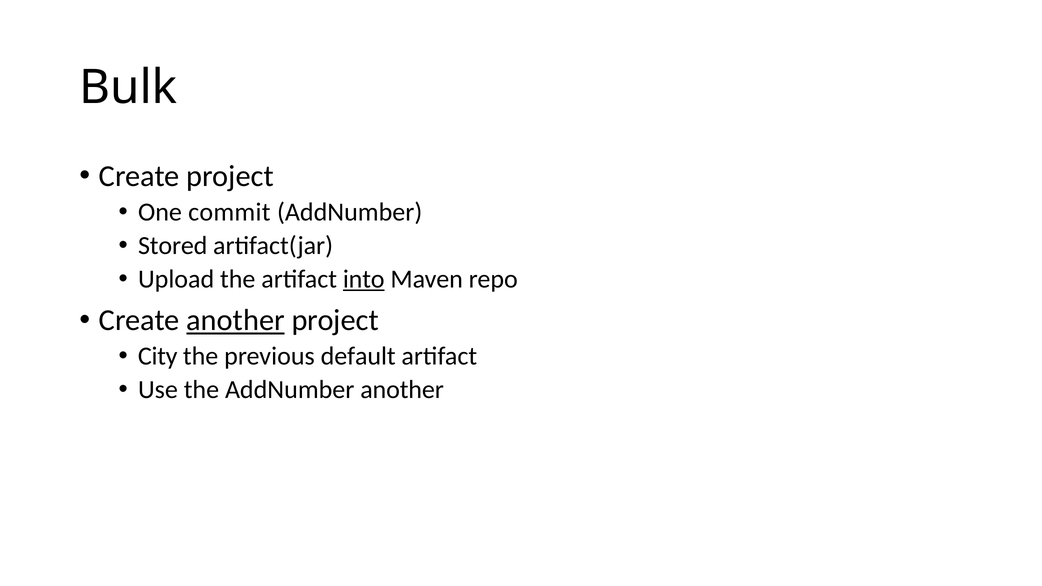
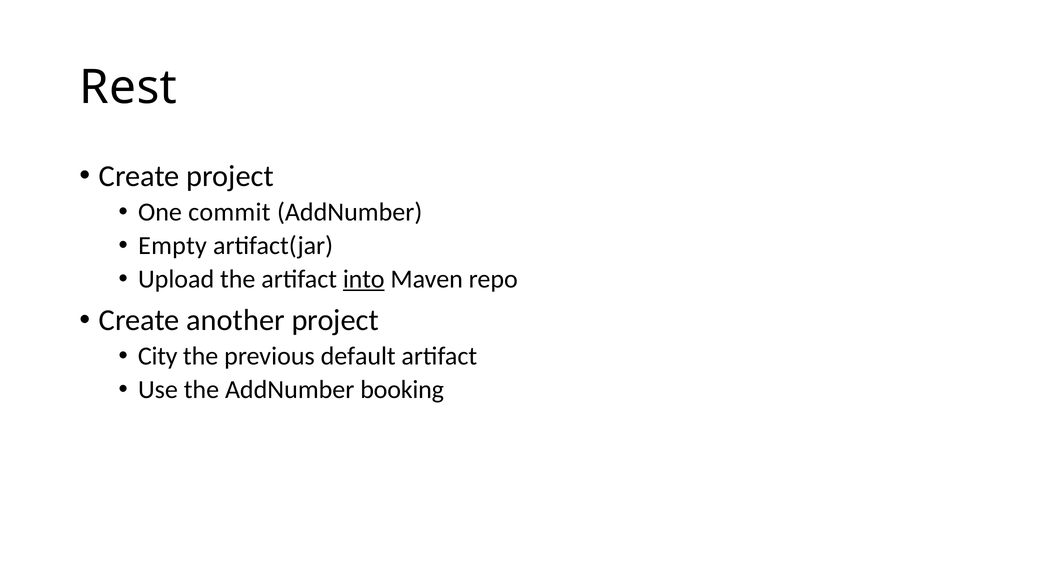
Bulk: Bulk -> Rest
Stored: Stored -> Empty
another at (236, 320) underline: present -> none
AddNumber another: another -> booking
